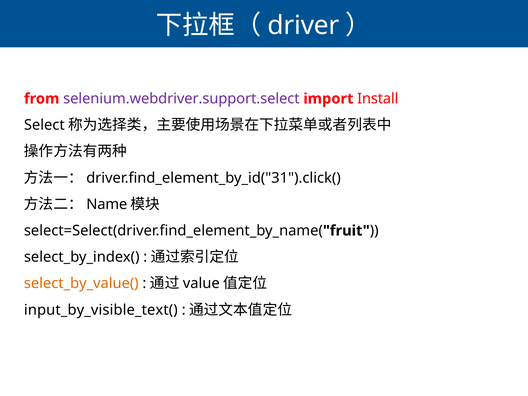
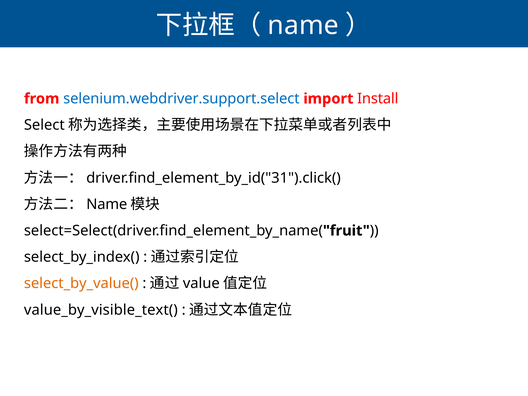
driver at (303, 25): driver -> name
selenium.webdriver.support.select colour: purple -> blue
input_by_visible_text(: input_by_visible_text( -> value_by_visible_text(
